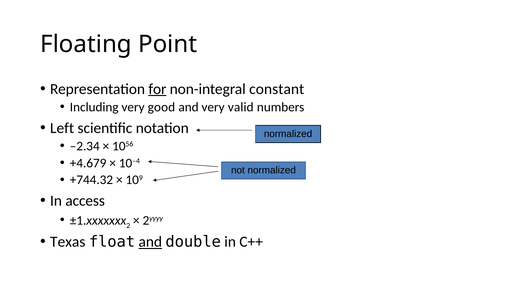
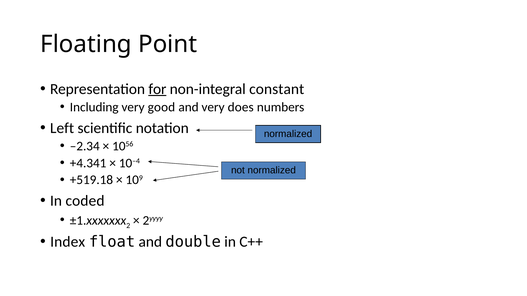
valid: valid -> does
+4.679: +4.679 -> +4.341
+744.32: +744.32 -> +519.18
access: access -> coded
Texas: Texas -> Index
and at (150, 242) underline: present -> none
